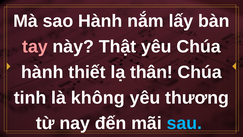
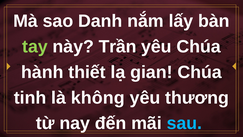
sao Hành: Hành -> Danh
tay colour: pink -> light green
Thật: Thật -> Trần
thân: thân -> gian
